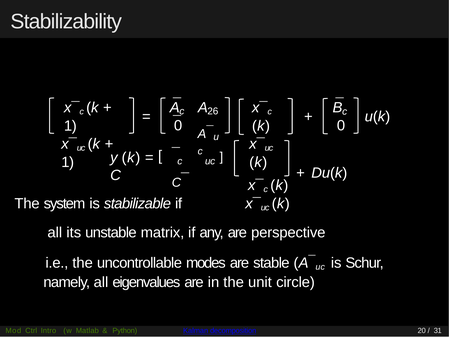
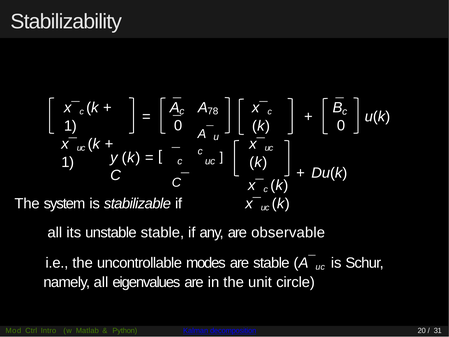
26: 26 -> 78
unstable matrix: matrix -> stable
perspective: perspective -> observable
